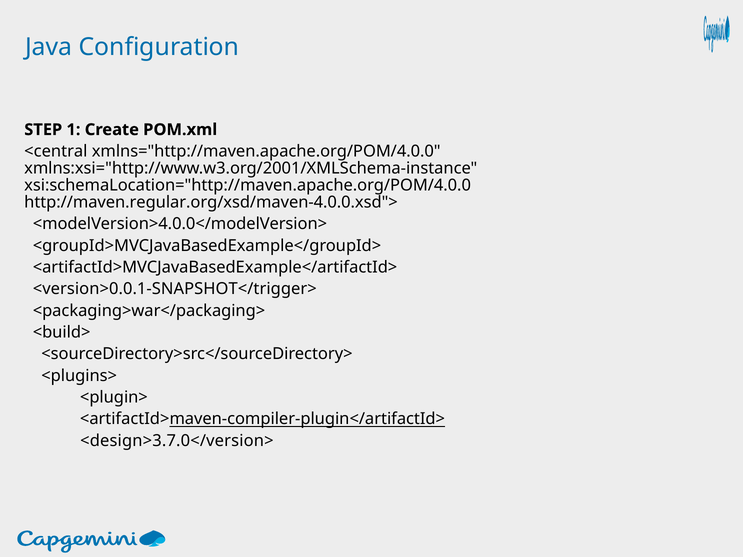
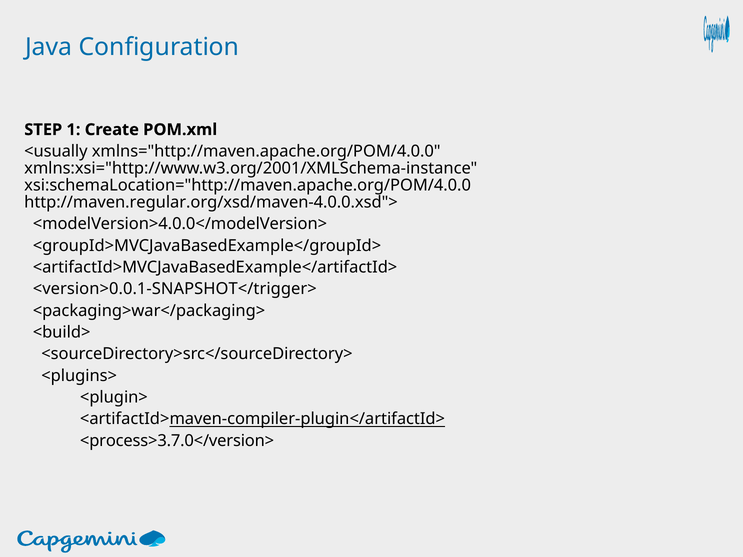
<central: <central -> <usually
<design>3.7.0</version>: <design>3.7.0</version> -> <process>3.7.0</version>
